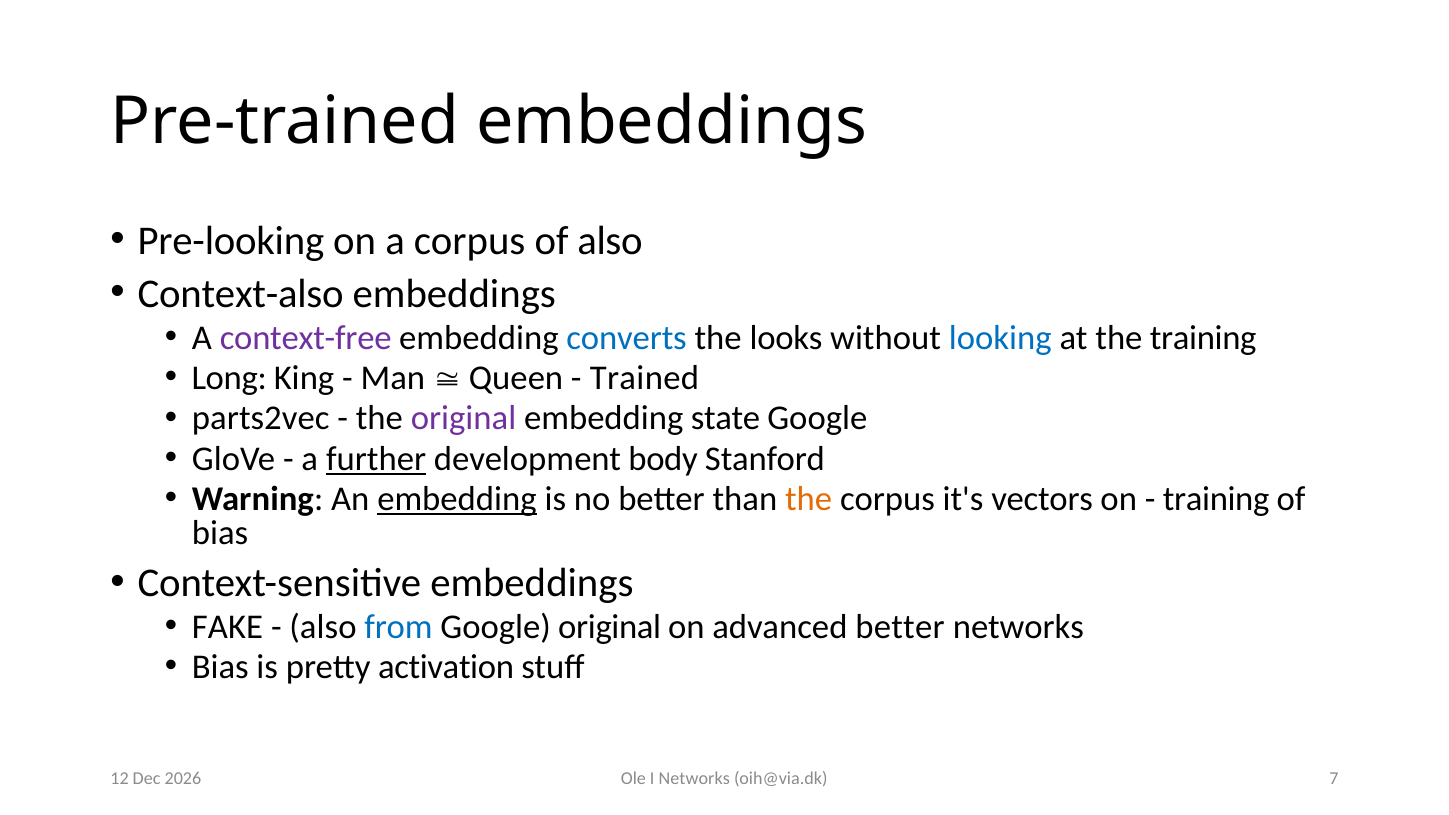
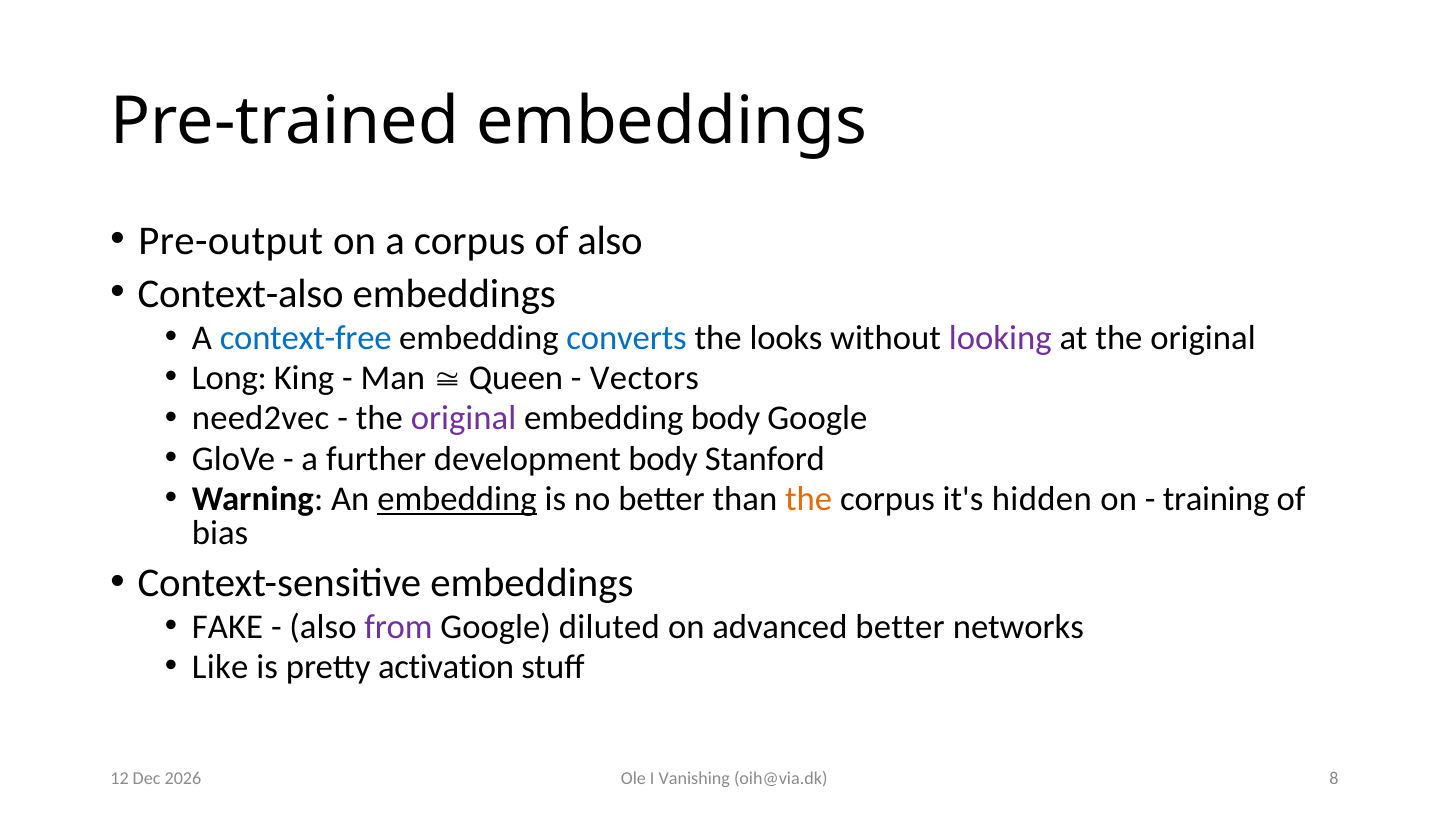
Pre-looking: Pre-looking -> Pre-output
context-free colour: purple -> blue
looking colour: blue -> purple
at the training: training -> original
Trained: Trained -> Vectors
parts2vec: parts2vec -> need2vec
embedding state: state -> body
further underline: present -> none
vectors: vectors -> hidden
from colour: blue -> purple
Google original: original -> diluted
Bias at (220, 667): Bias -> Like
I Networks: Networks -> Vanishing
7: 7 -> 8
